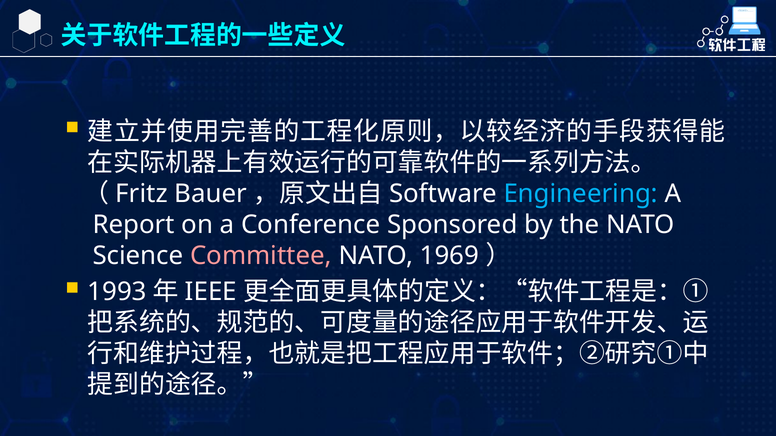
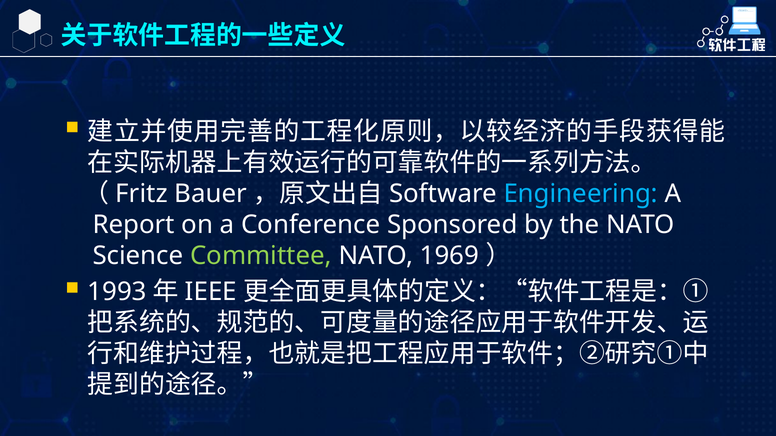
Committee colour: pink -> light green
